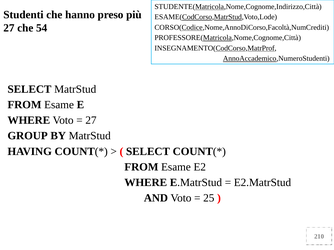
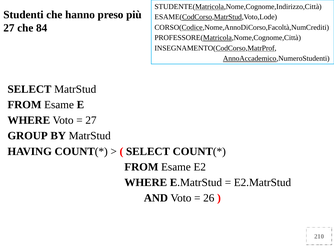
54: 54 -> 84
25: 25 -> 26
